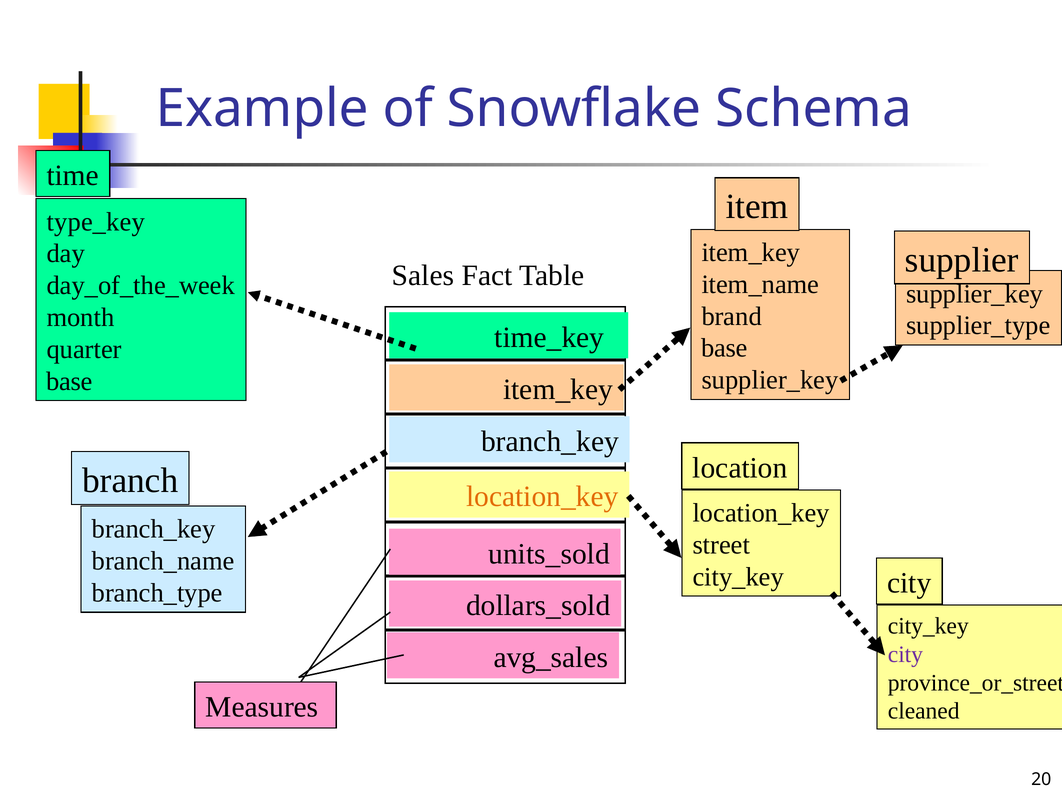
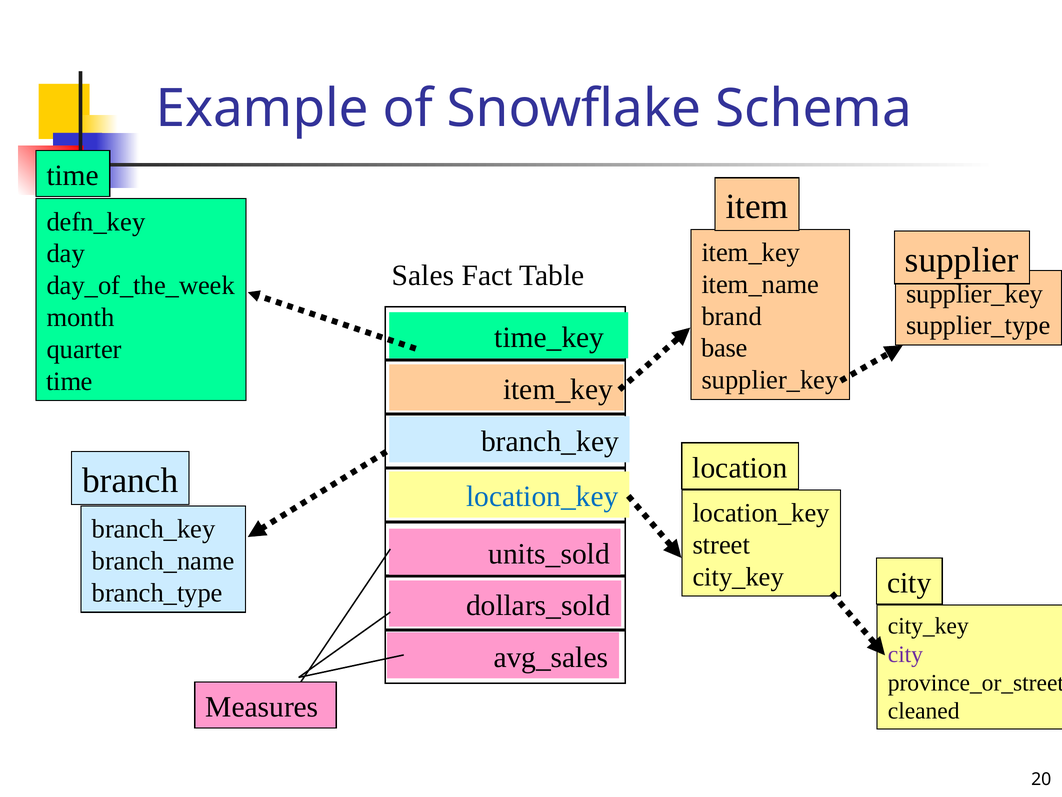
type_key: type_key -> defn_key
base at (70, 381): base -> time
location_key at (542, 496) colour: orange -> blue
